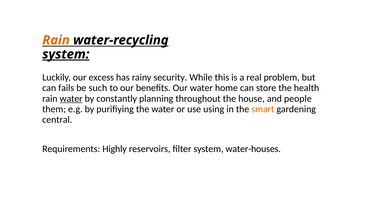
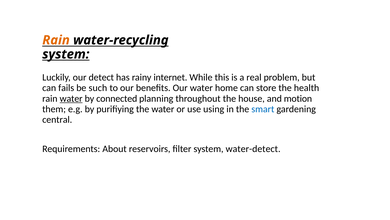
system at (66, 54) underline: present -> none
excess: excess -> detect
security: security -> internet
constantly: constantly -> connected
people: people -> motion
smart colour: orange -> blue
Highly: Highly -> About
water-houses: water-houses -> water-detect
